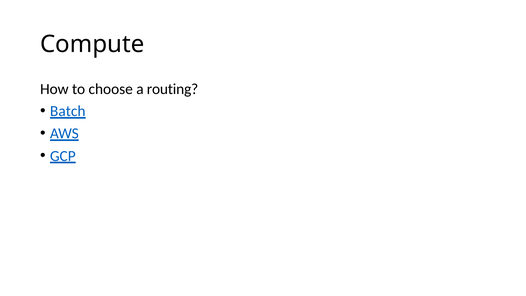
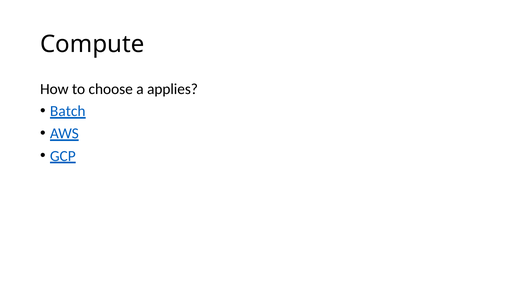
routing: routing -> applies
